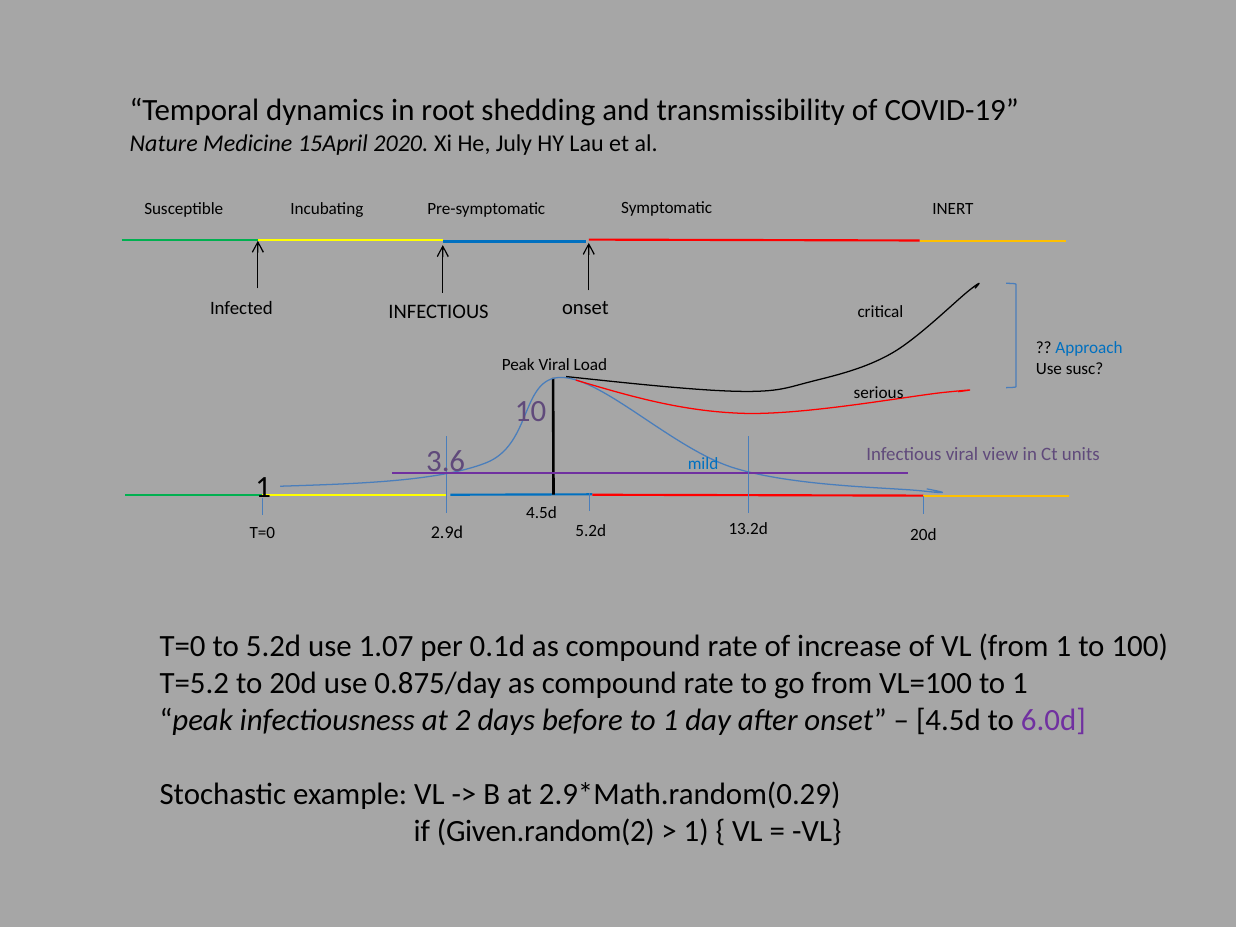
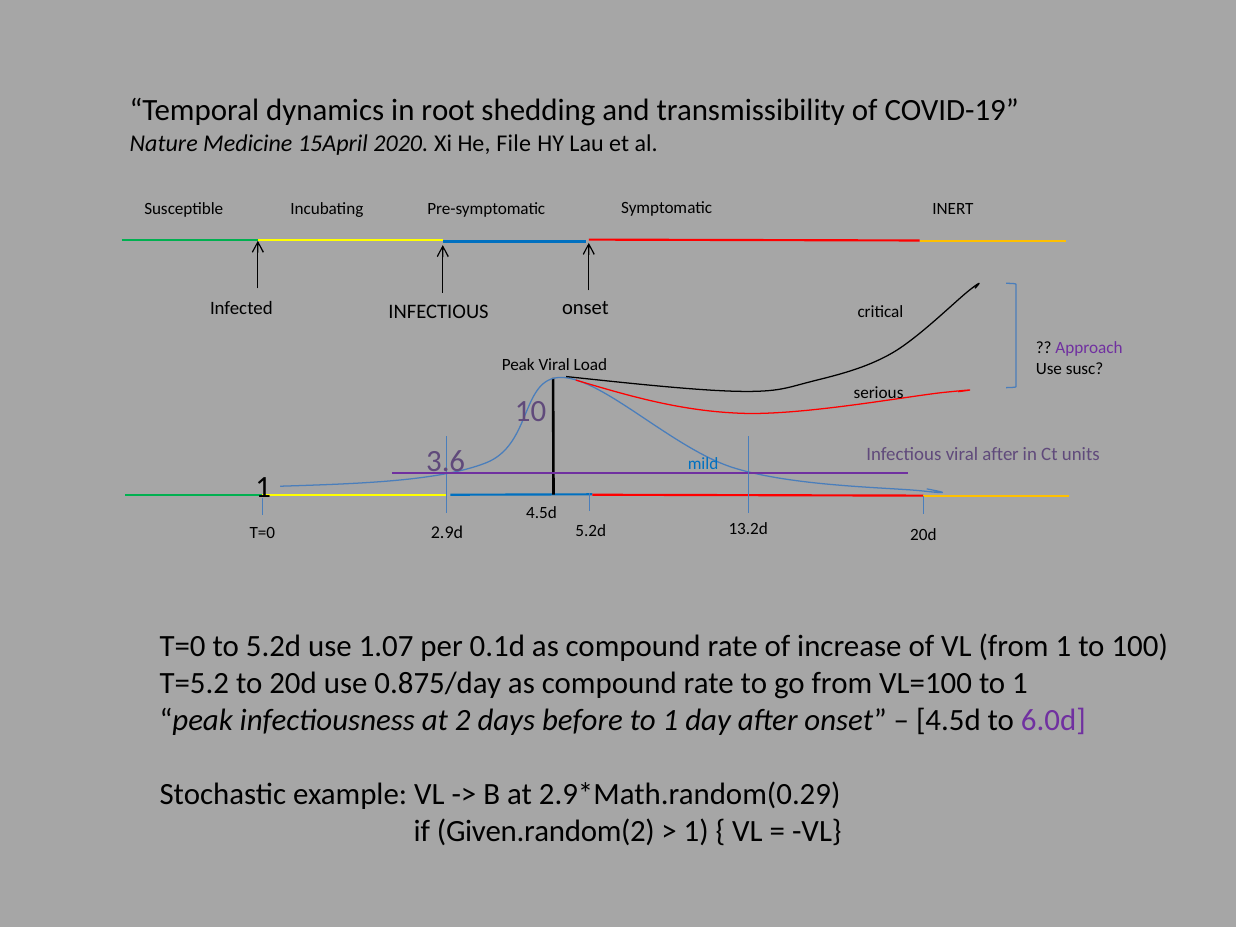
July: July -> File
Approach colour: blue -> purple
viral view: view -> after
